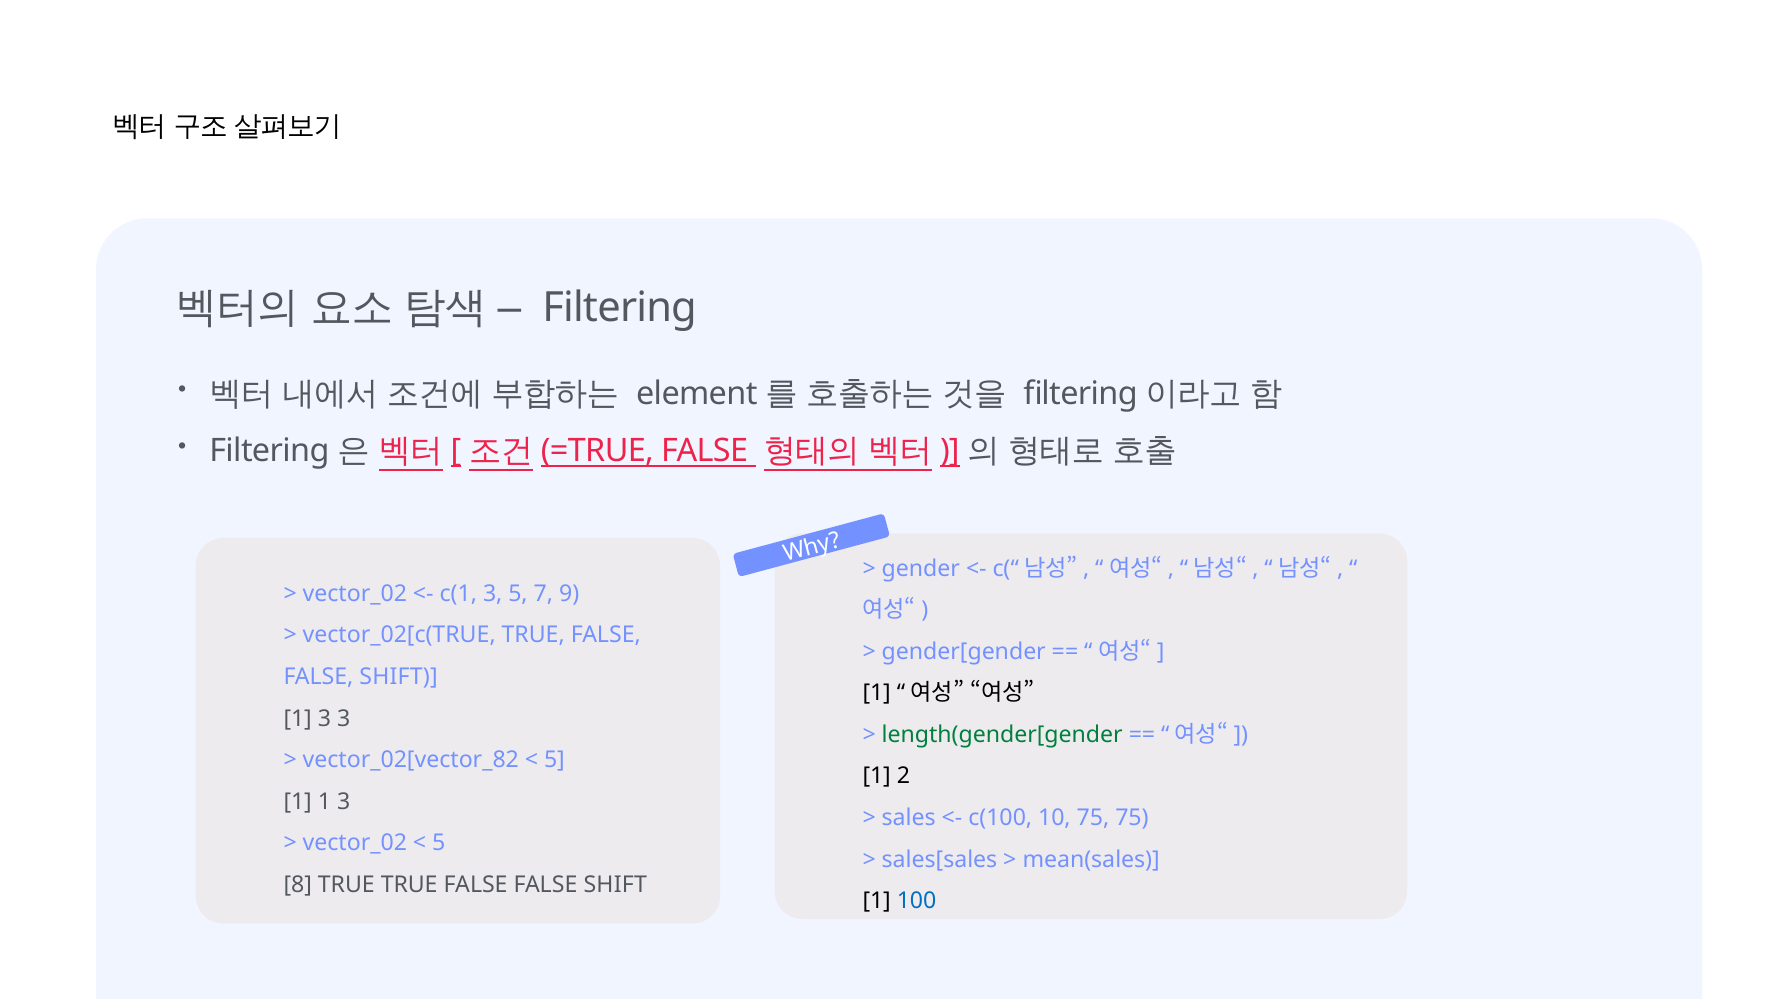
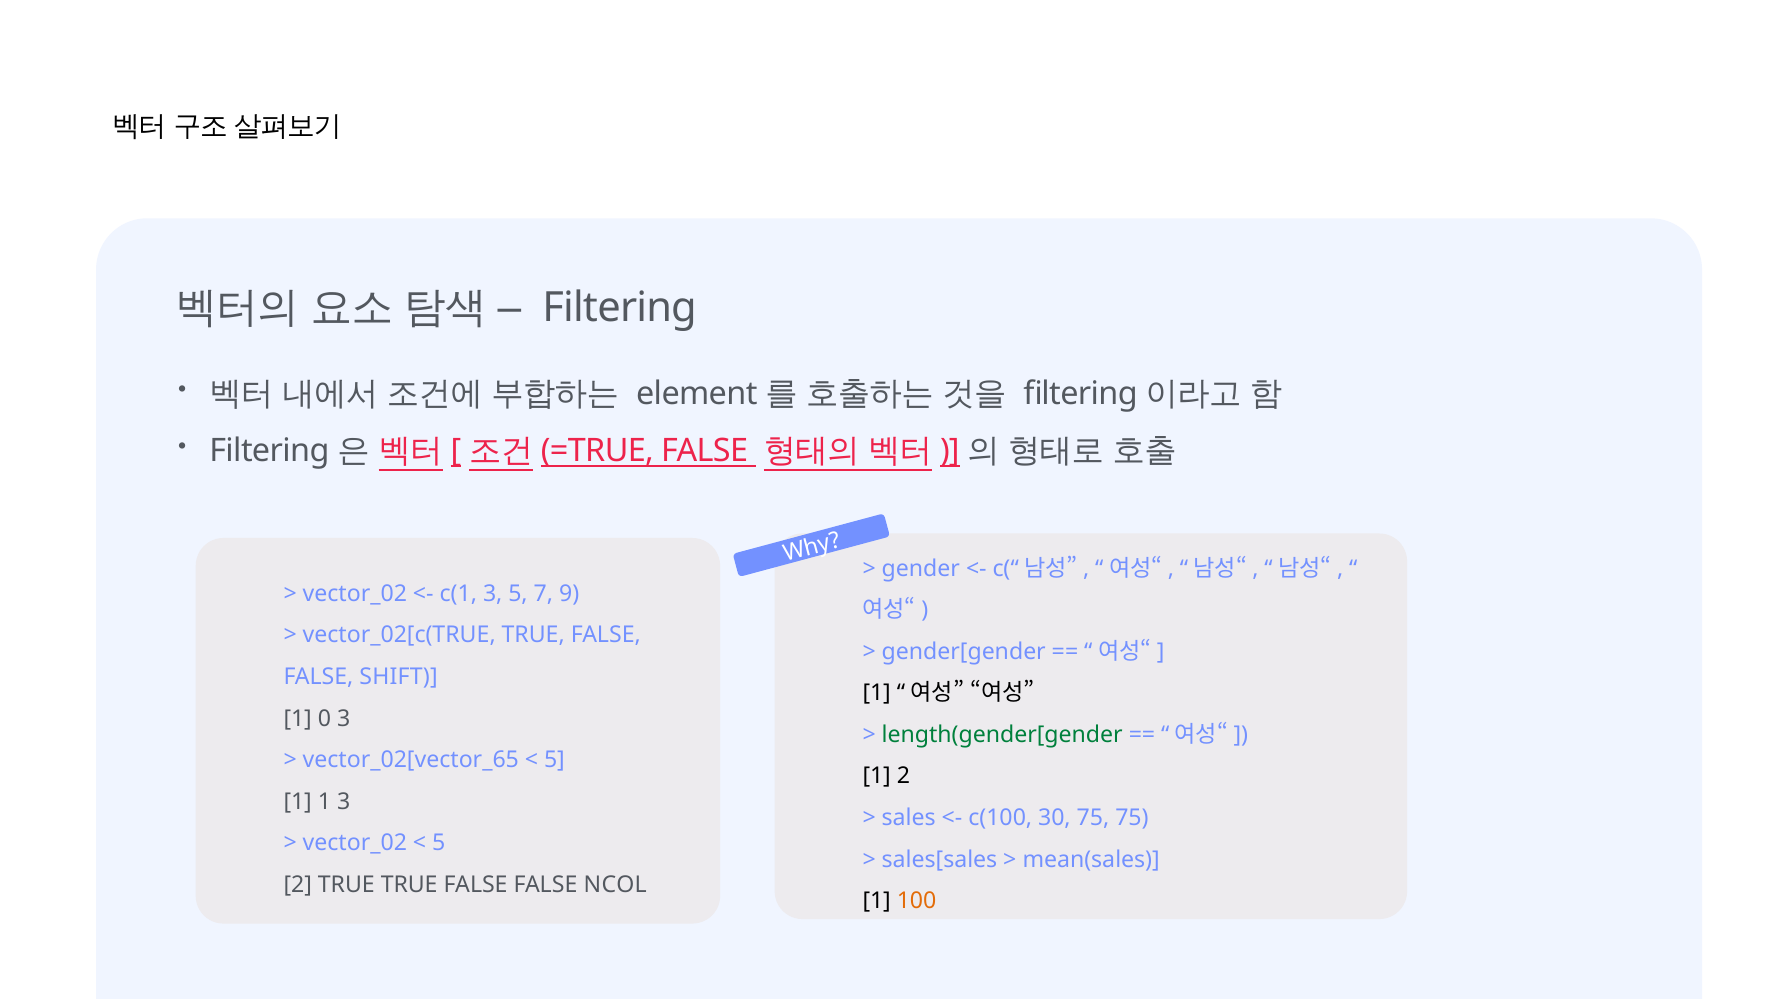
3 at (324, 719): 3 -> 0
vector_02[vector_82: vector_02[vector_82 -> vector_02[vector_65
10: 10 -> 30
8 at (298, 885): 8 -> 2
SHIFT at (615, 885): SHIFT -> NCOL
100 colour: blue -> orange
